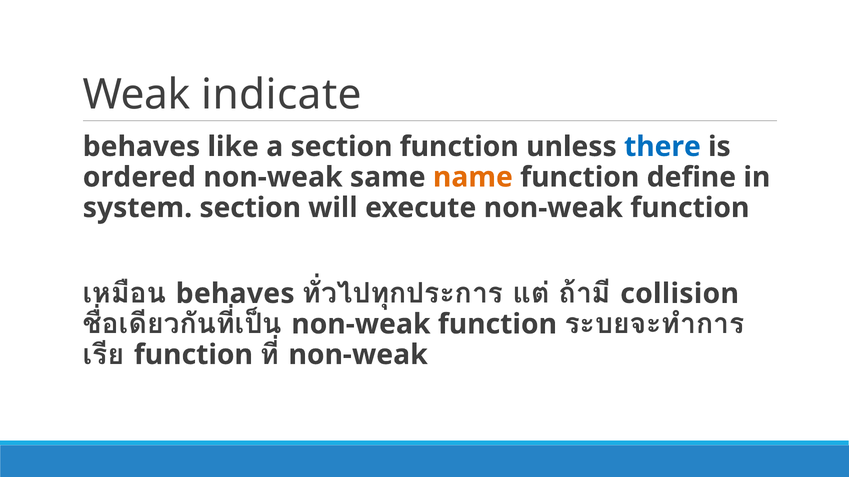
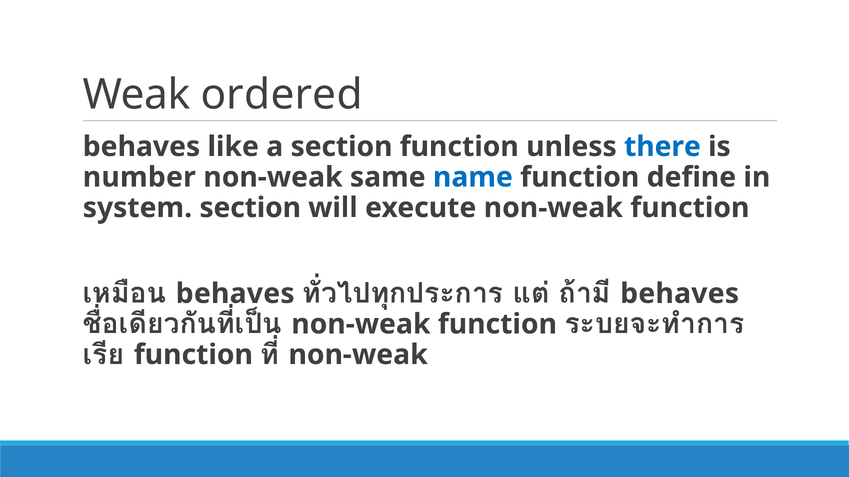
indicate: indicate -> ordered
ordered: ordered -> number
name colour: orange -> blue
collision at (680, 294): collision -> behaves
